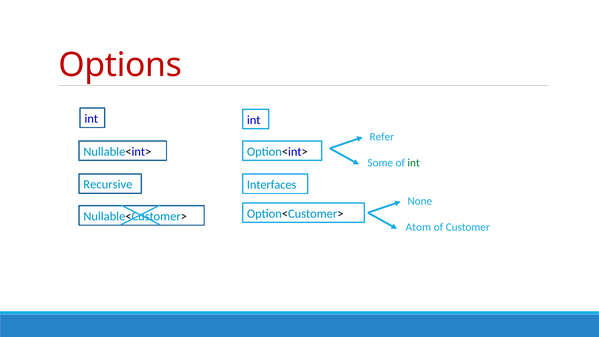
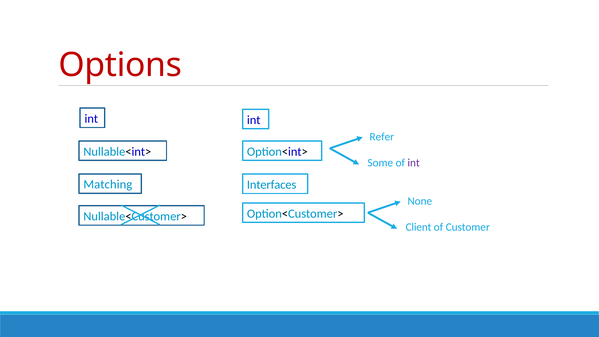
int at (414, 163) colour: green -> purple
Recursive: Recursive -> Matching
Atom: Atom -> Client
